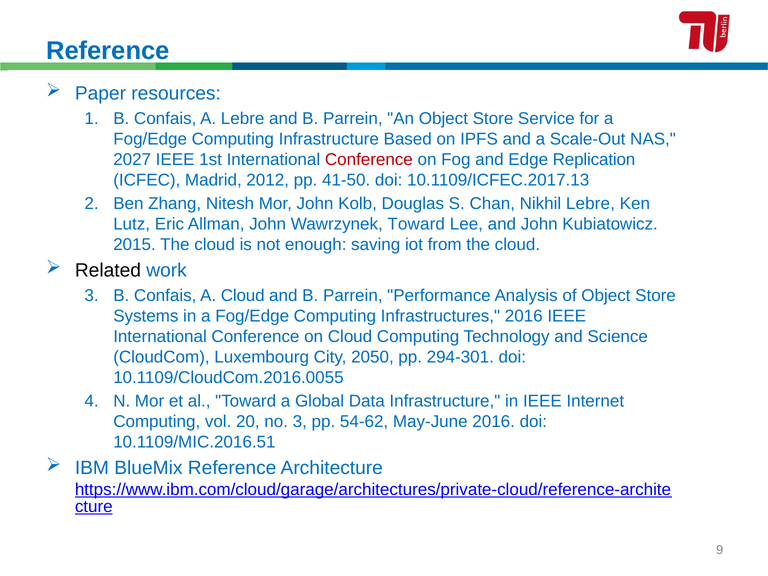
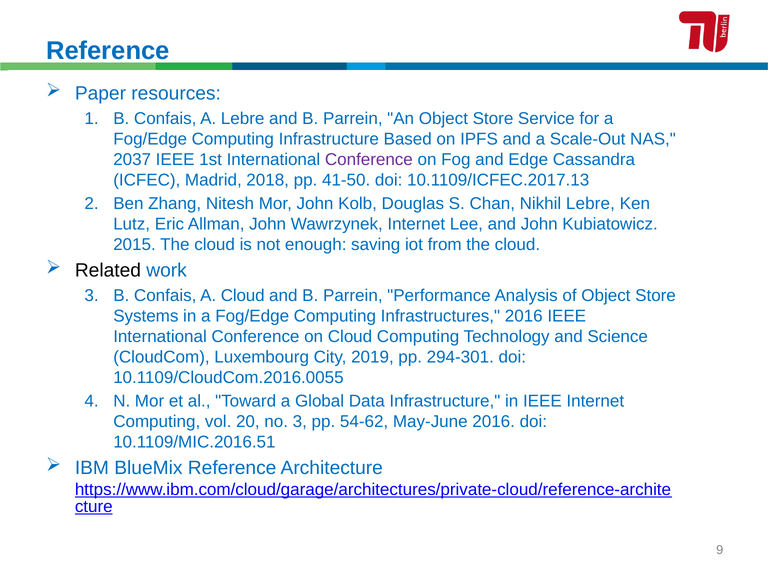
2027: 2027 -> 2037
Conference at (369, 159) colour: red -> purple
Replication: Replication -> Cassandra
2012: 2012 -> 2018
Wawrzynek Toward: Toward -> Internet
2050: 2050 -> 2019
